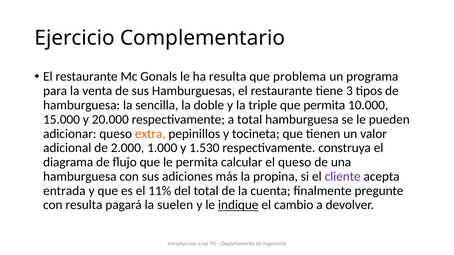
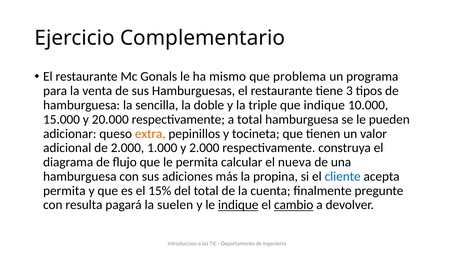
ha resulta: resulta -> mismo
que permita: permita -> indique
y 1.530: 1.530 -> 2.000
el queso: queso -> nueva
cliente colour: purple -> blue
entrada at (64, 191): entrada -> permita
11%: 11% -> 15%
cambio underline: none -> present
